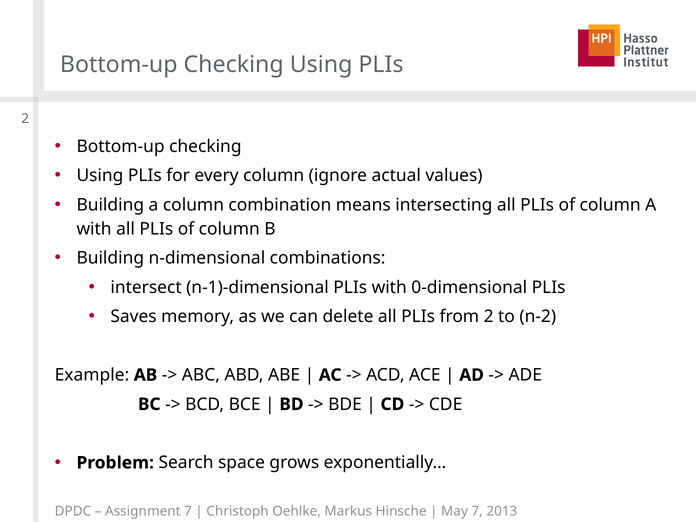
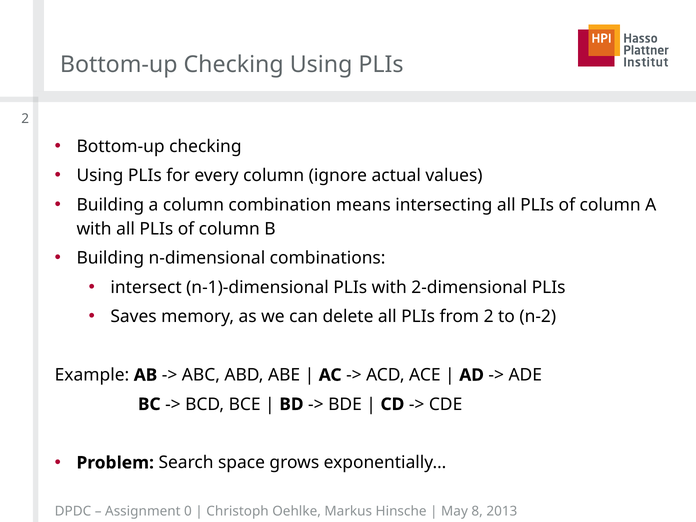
0-dimensional: 0-dimensional -> 2-dimensional
Assignment 7: 7 -> 0
May 7: 7 -> 8
